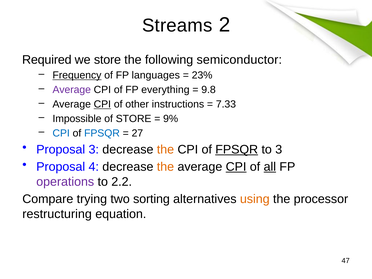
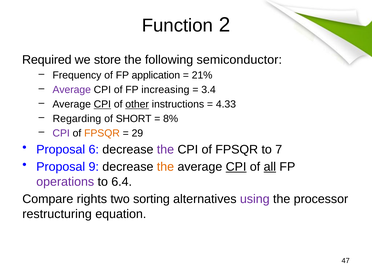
Streams: Streams -> Function
Frequency underline: present -> none
languages: languages -> application
23%: 23% -> 21%
everything: everything -> increasing
9.8: 9.8 -> 3.4
other underline: none -> present
7.33: 7.33 -> 4.33
Impossible: Impossible -> Regarding
of STORE: STORE -> SHORT
9%: 9% -> 8%
CPI at (61, 133) colour: blue -> purple
FPSQR at (102, 133) colour: blue -> orange
27: 27 -> 29
Proposal 3: 3 -> 6
the at (165, 149) colour: orange -> purple
FPSQR at (237, 149) underline: present -> none
to 3: 3 -> 7
4: 4 -> 9
2.2: 2.2 -> 6.4
trying: trying -> rights
using colour: orange -> purple
